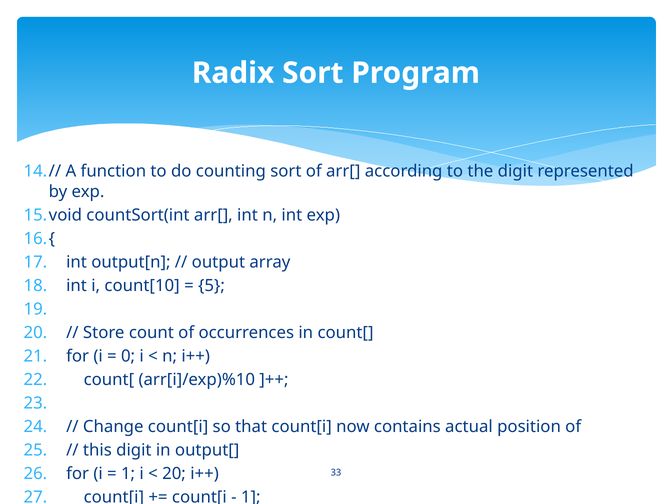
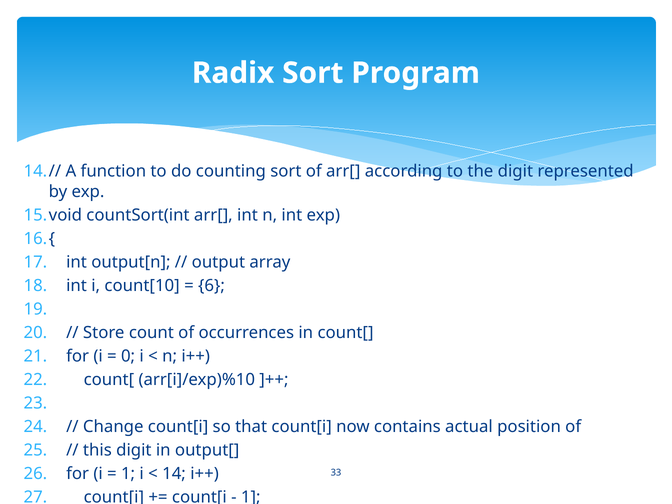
5: 5 -> 6
20 at (174, 474): 20 -> 14
